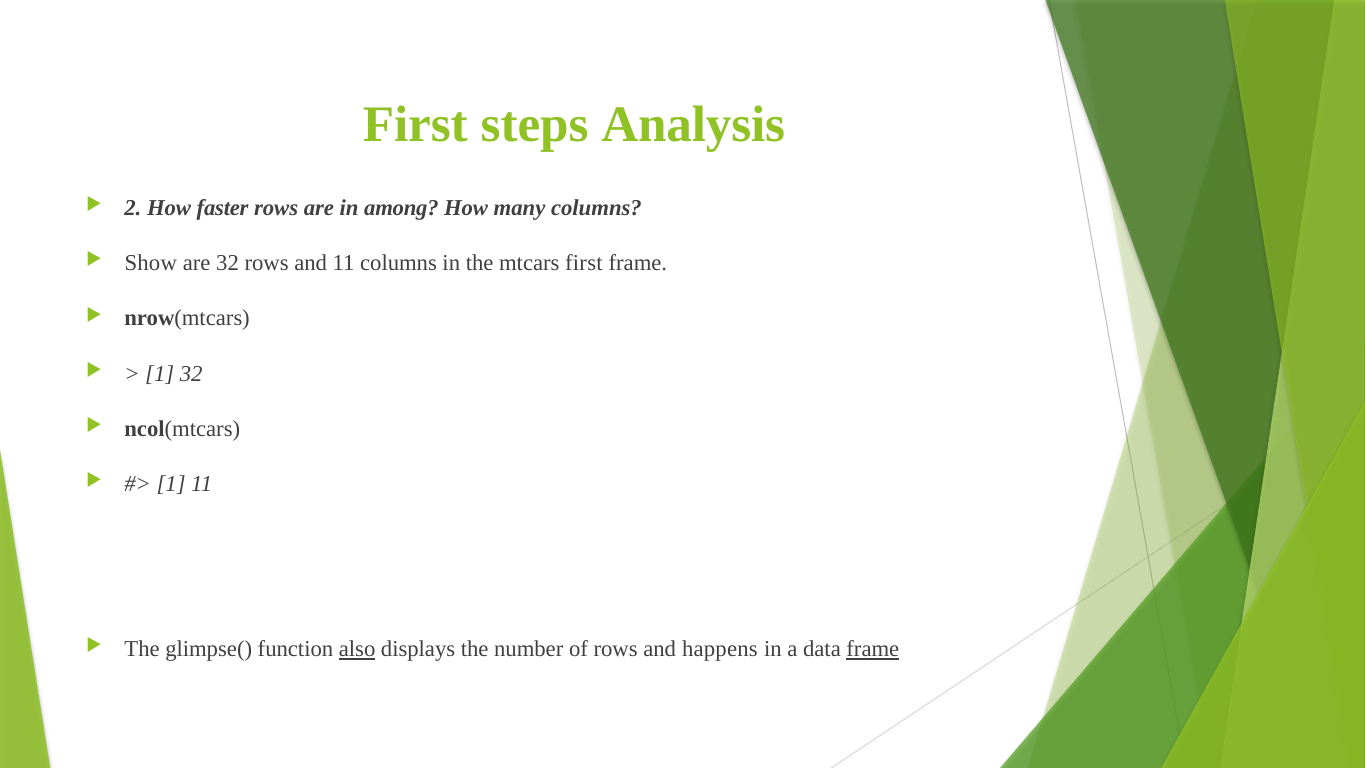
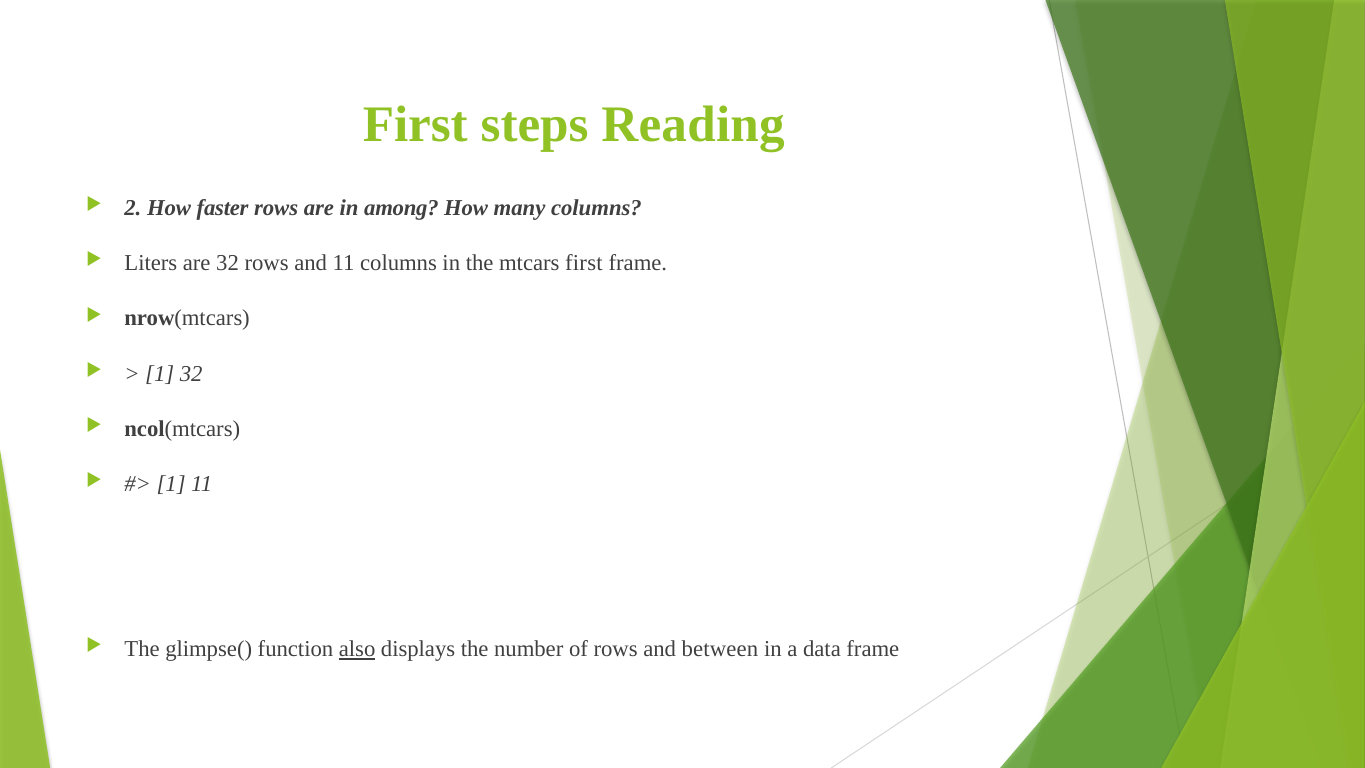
Analysis: Analysis -> Reading
Show: Show -> Liters
happens: happens -> between
frame at (873, 649) underline: present -> none
